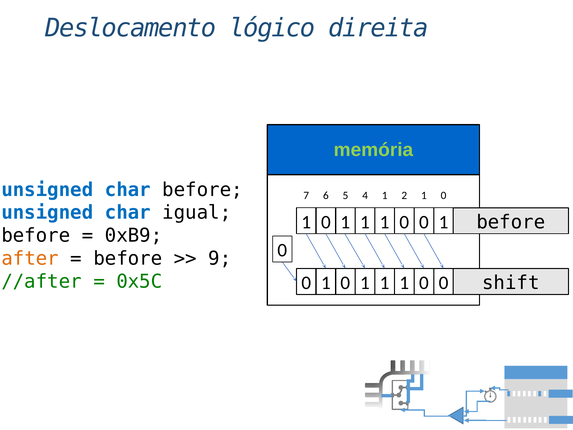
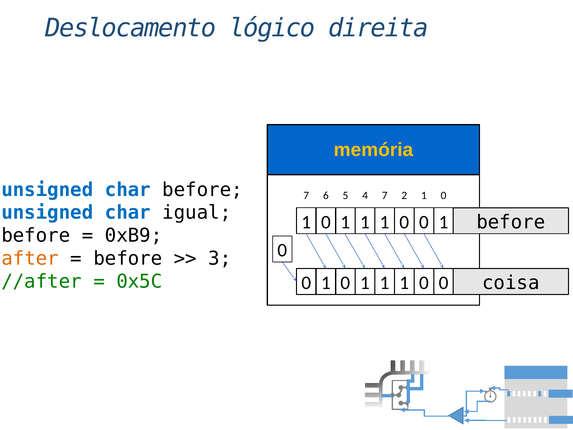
memória colour: light green -> yellow
4 1: 1 -> 7
9: 9 -> 3
shift: shift -> coisa
